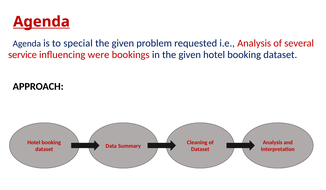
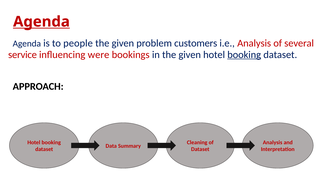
special: special -> people
requested: requested -> customers
booking at (244, 55) underline: none -> present
